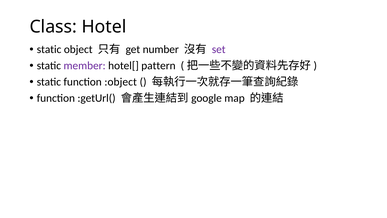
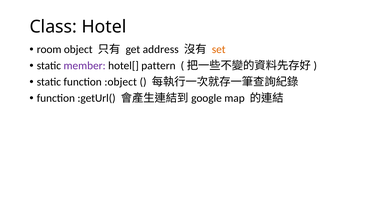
static at (49, 49): static -> room
number: number -> address
set colour: purple -> orange
